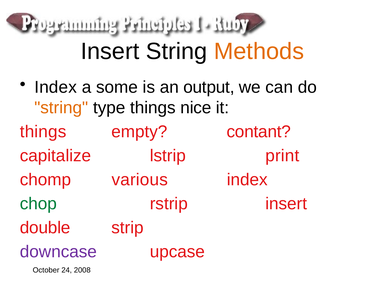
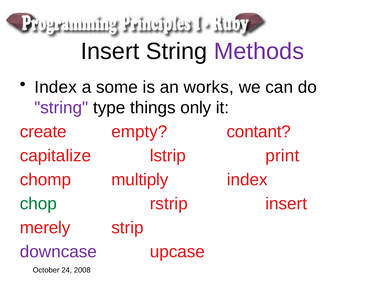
Methods colour: orange -> purple
output: output -> works
string at (61, 108) colour: orange -> purple
nice: nice -> only
things at (43, 132): things -> create
various: various -> multiply
double: double -> merely
